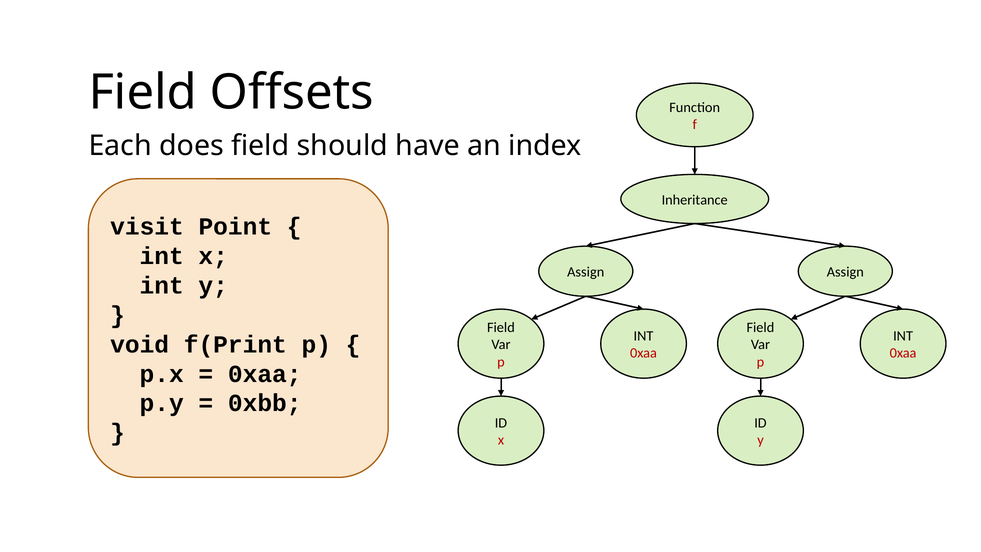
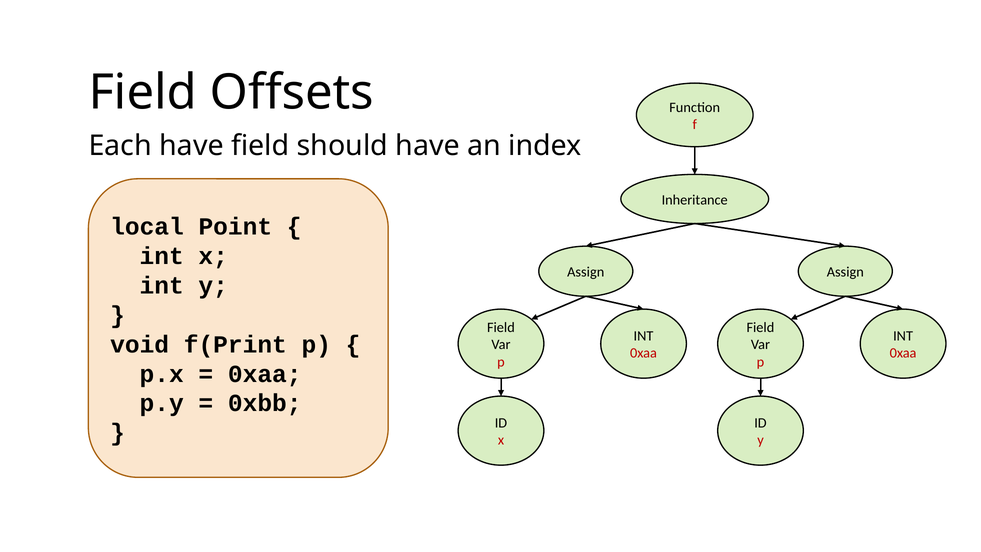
Each does: does -> have
visit: visit -> local
